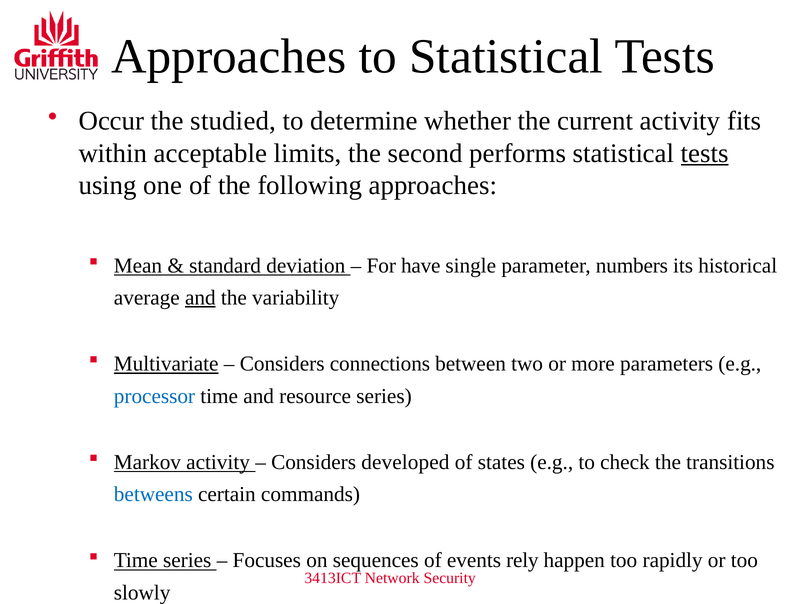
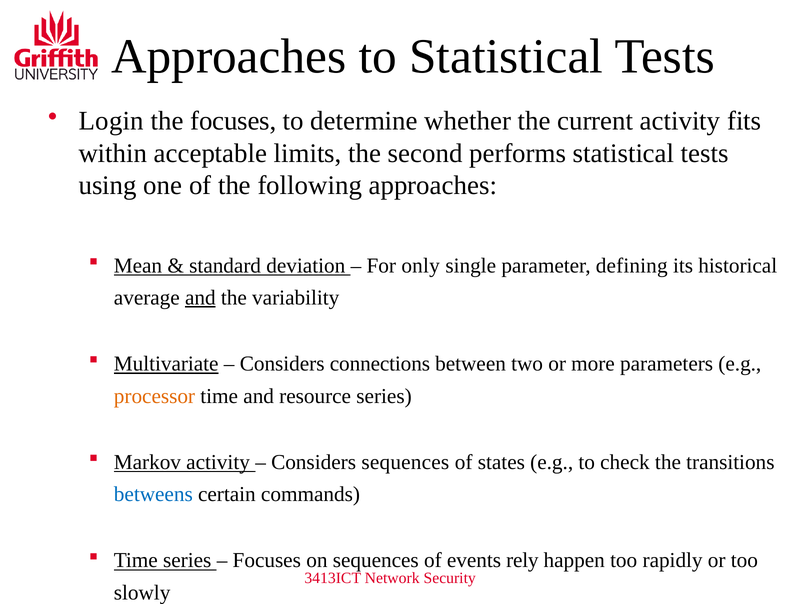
Occur: Occur -> Login
the studied: studied -> focuses
tests at (705, 153) underline: present -> none
have: have -> only
numbers: numbers -> defining
processor colour: blue -> orange
Considers developed: developed -> sequences
